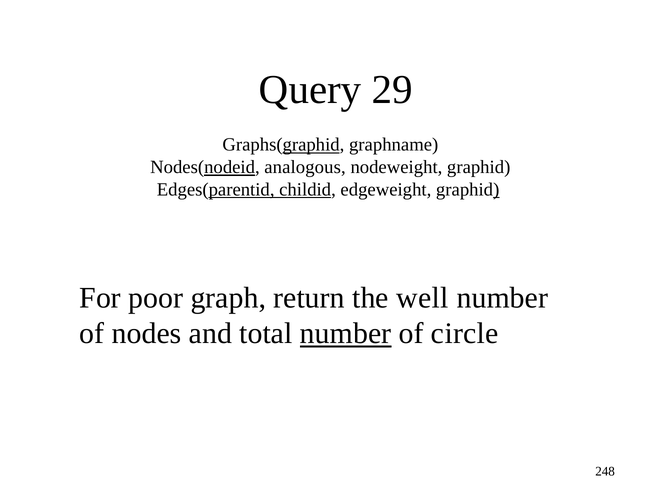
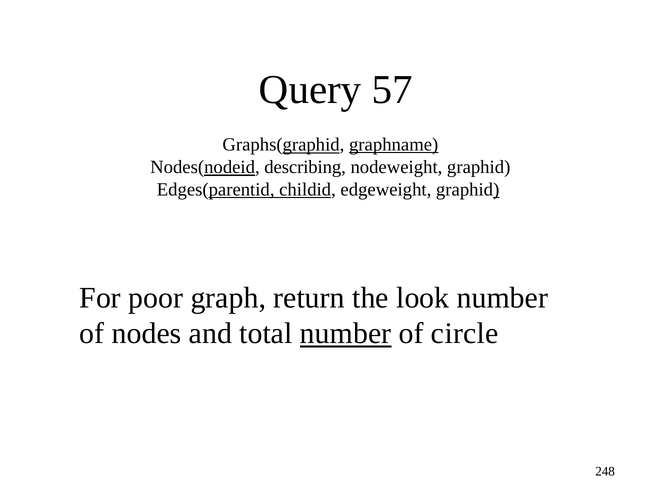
29: 29 -> 57
graphname underline: none -> present
analogous: analogous -> describing
well: well -> look
